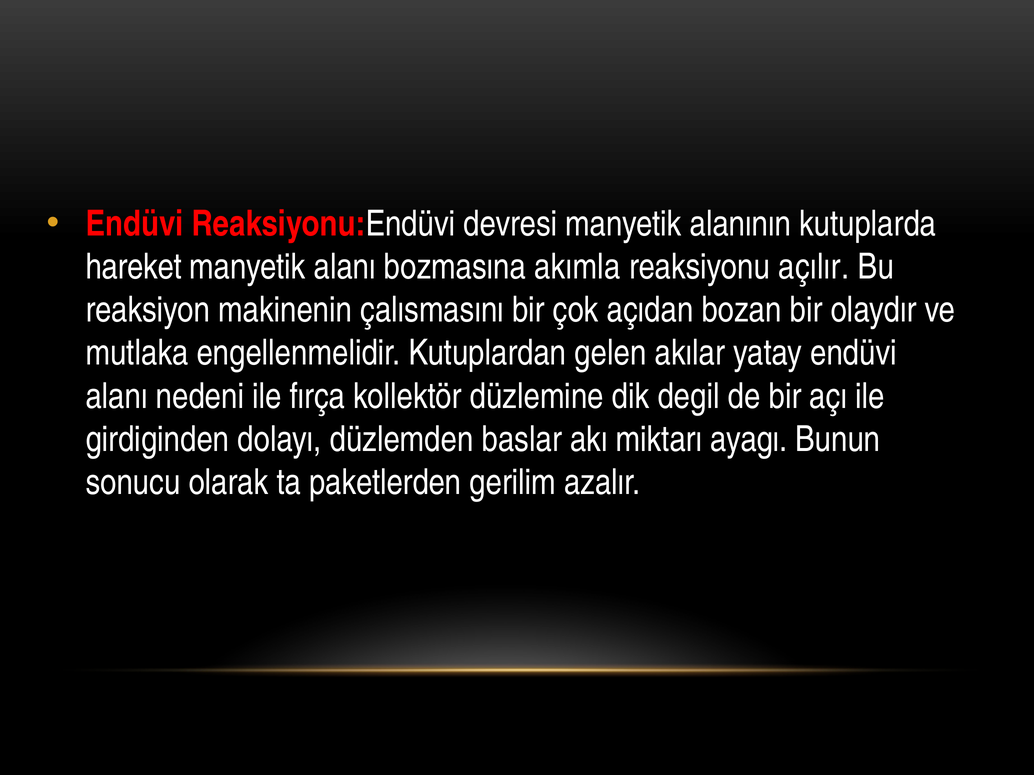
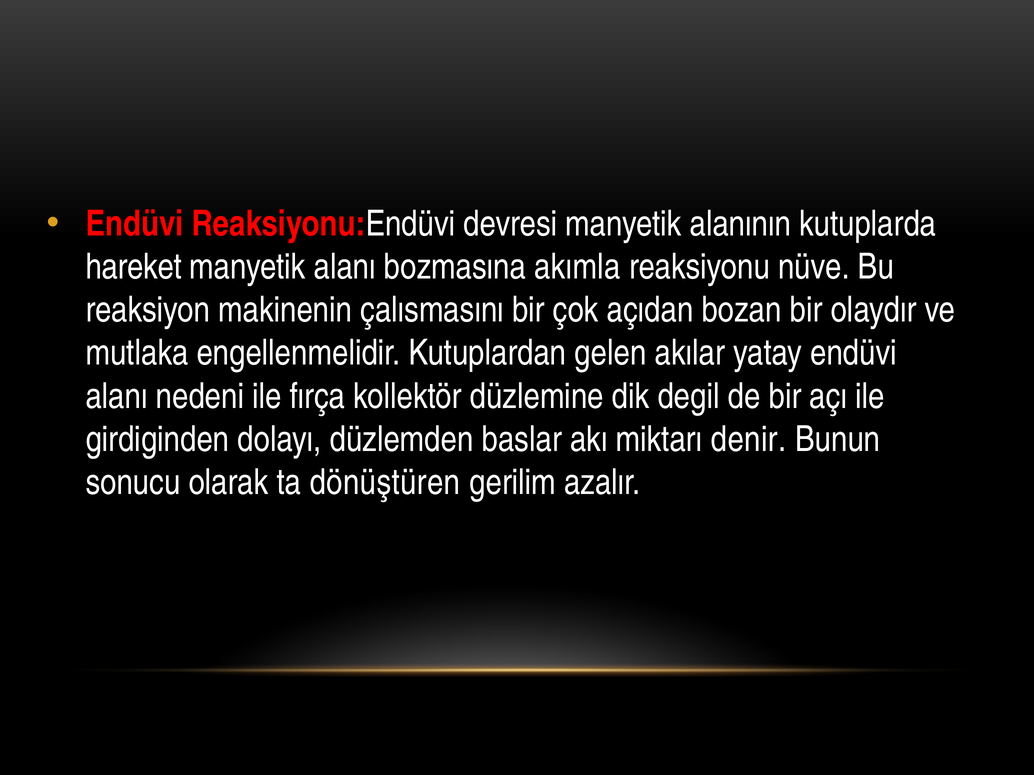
açılır: açılır -> nüve
ayagı: ayagı -> denir
paketlerden: paketlerden -> dönüştüren
